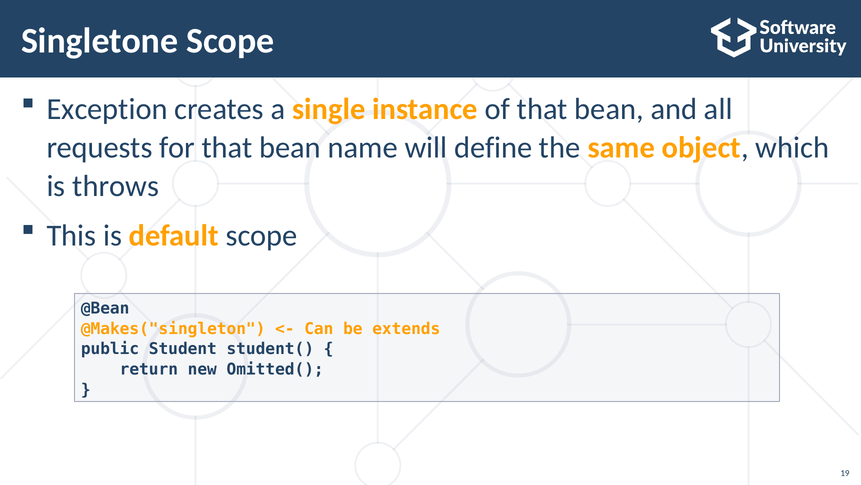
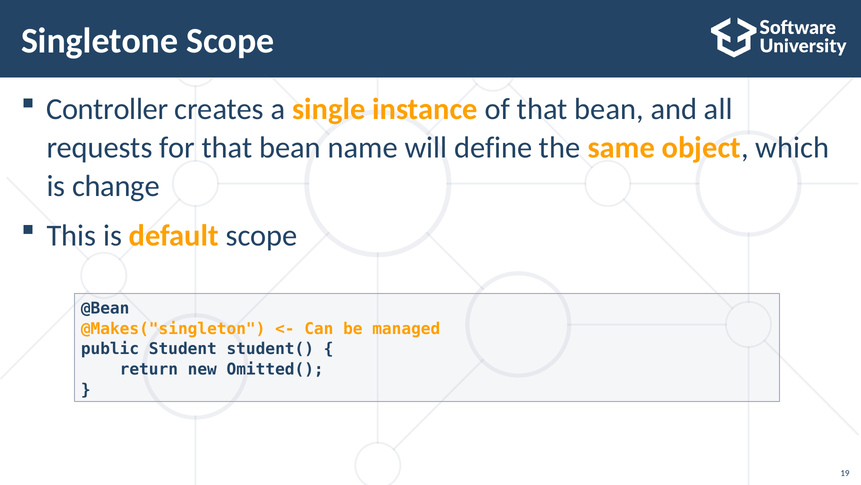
Exception: Exception -> Controller
throws: throws -> change
extends: extends -> managed
